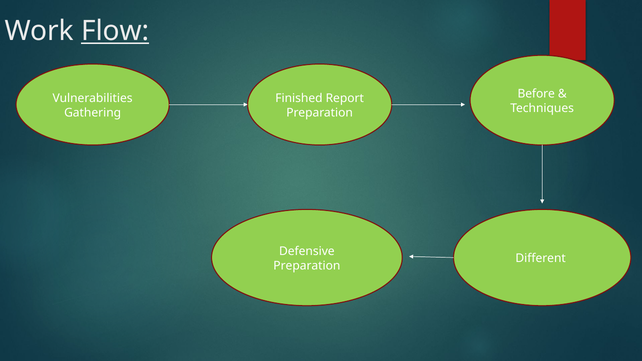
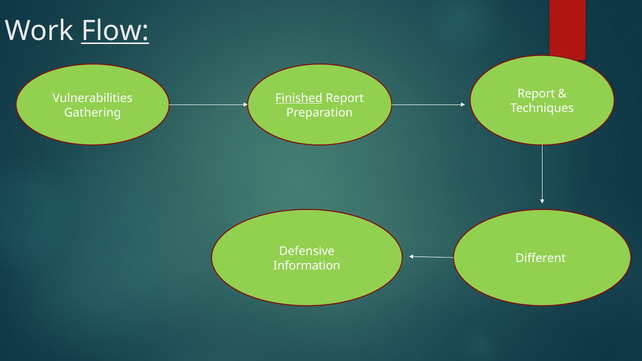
Before at (536, 94): Before -> Report
Finished underline: none -> present
Preparation at (307, 266): Preparation -> Information
